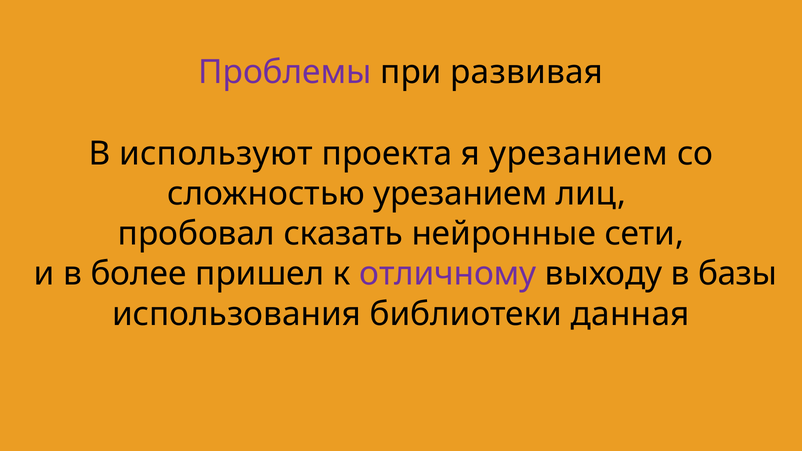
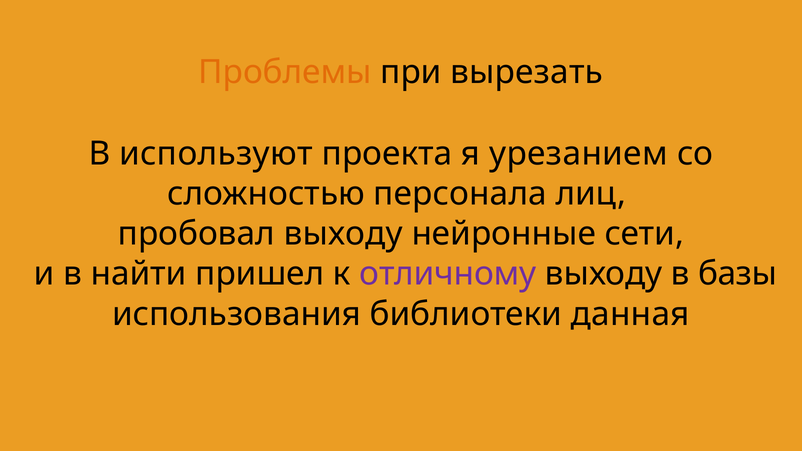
Проблемы colour: purple -> orange
развивая: развивая -> вырезать
сложностью урезанием: урезанием -> персонала
пробовал сказать: сказать -> выходу
более: более -> найти
